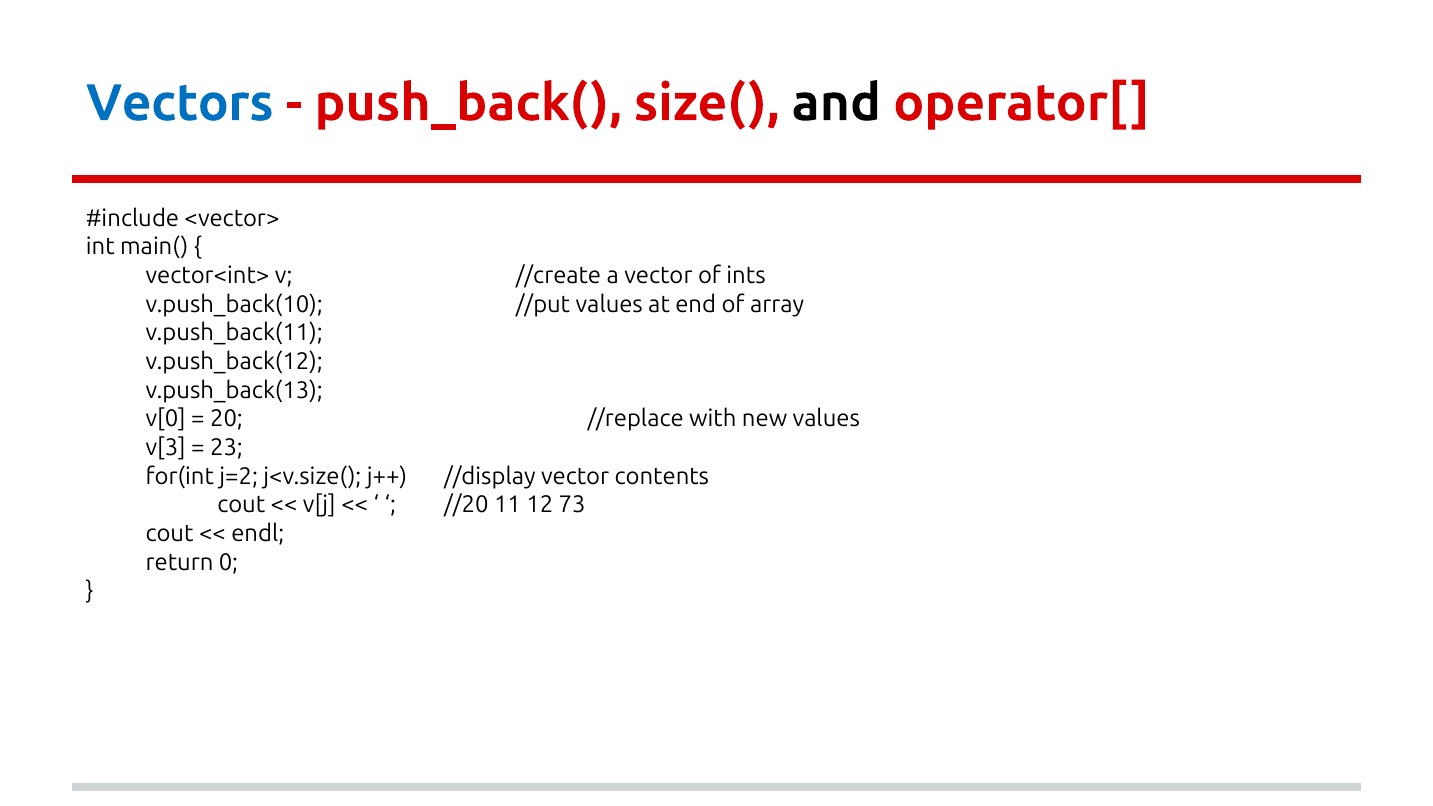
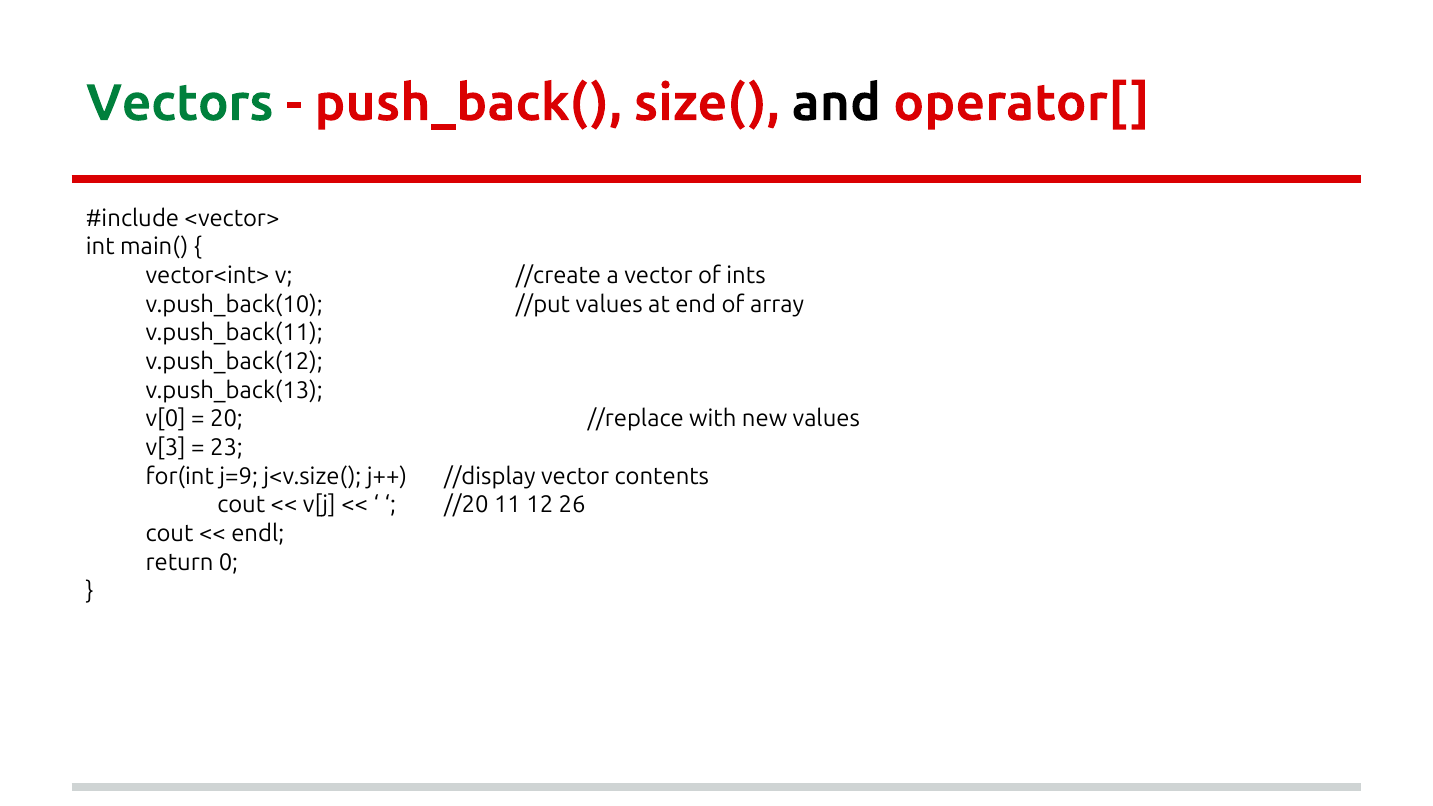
Vectors colour: blue -> green
j=2: j=2 -> j=9
73: 73 -> 26
